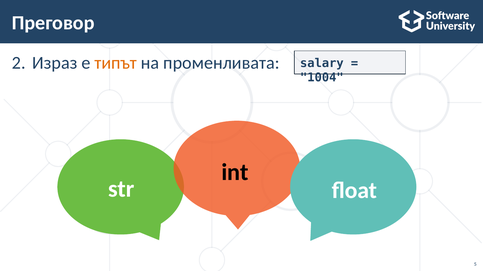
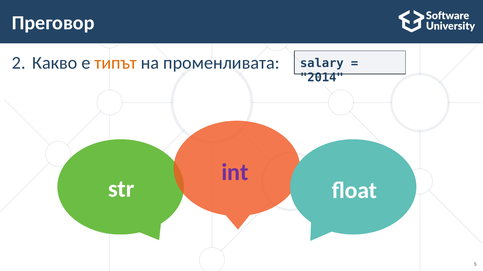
Израз: Израз -> Какво
1004: 1004 -> 2014
int colour: black -> purple
